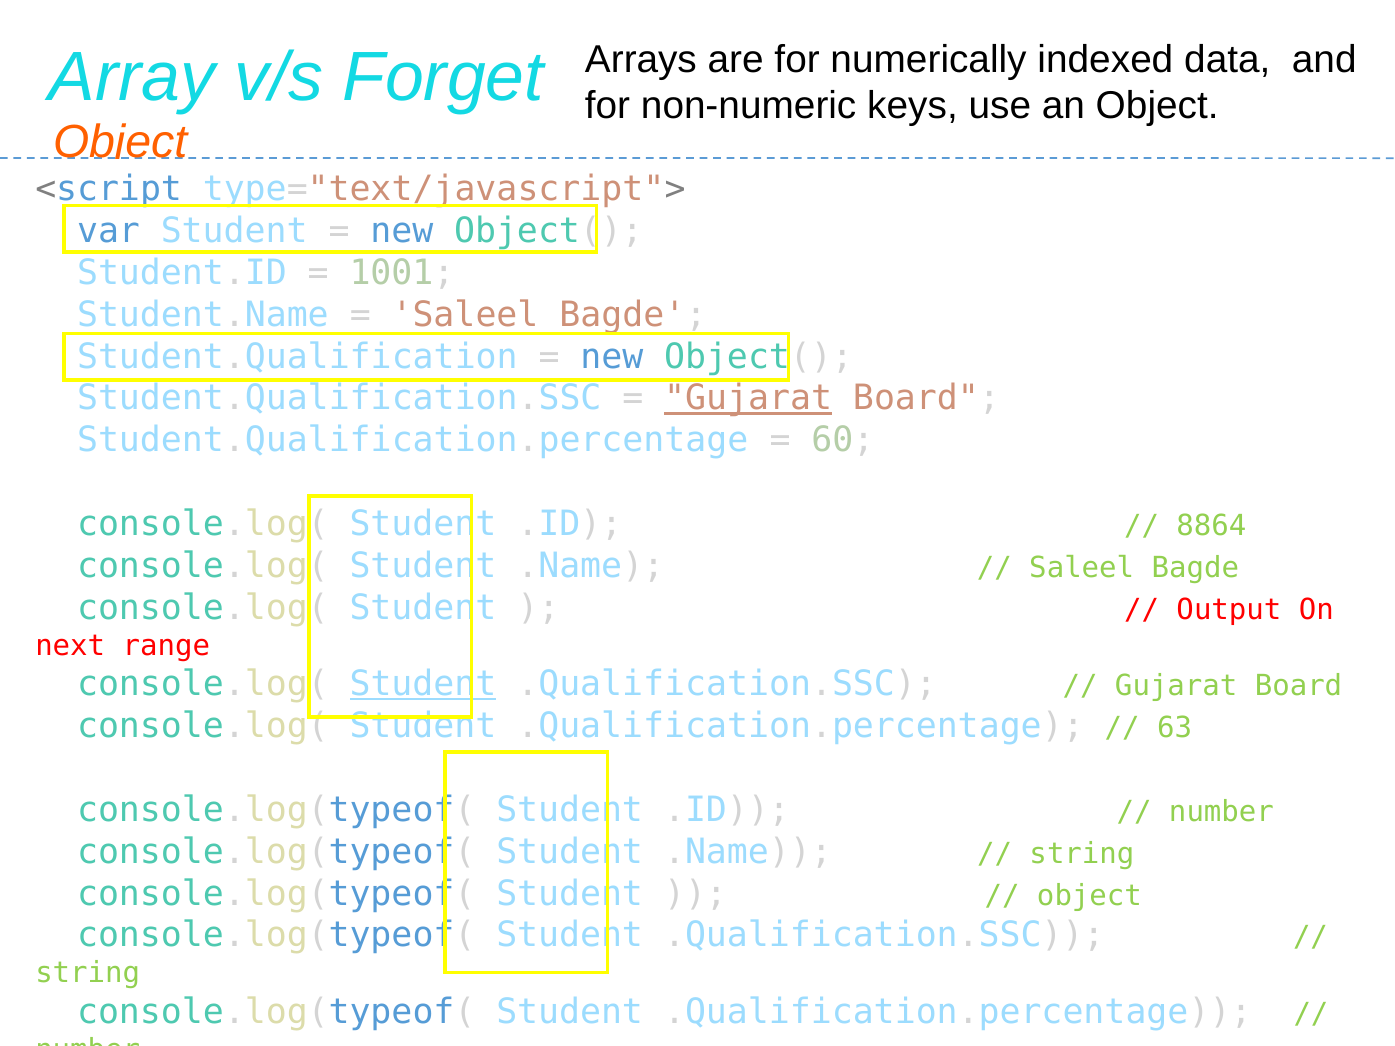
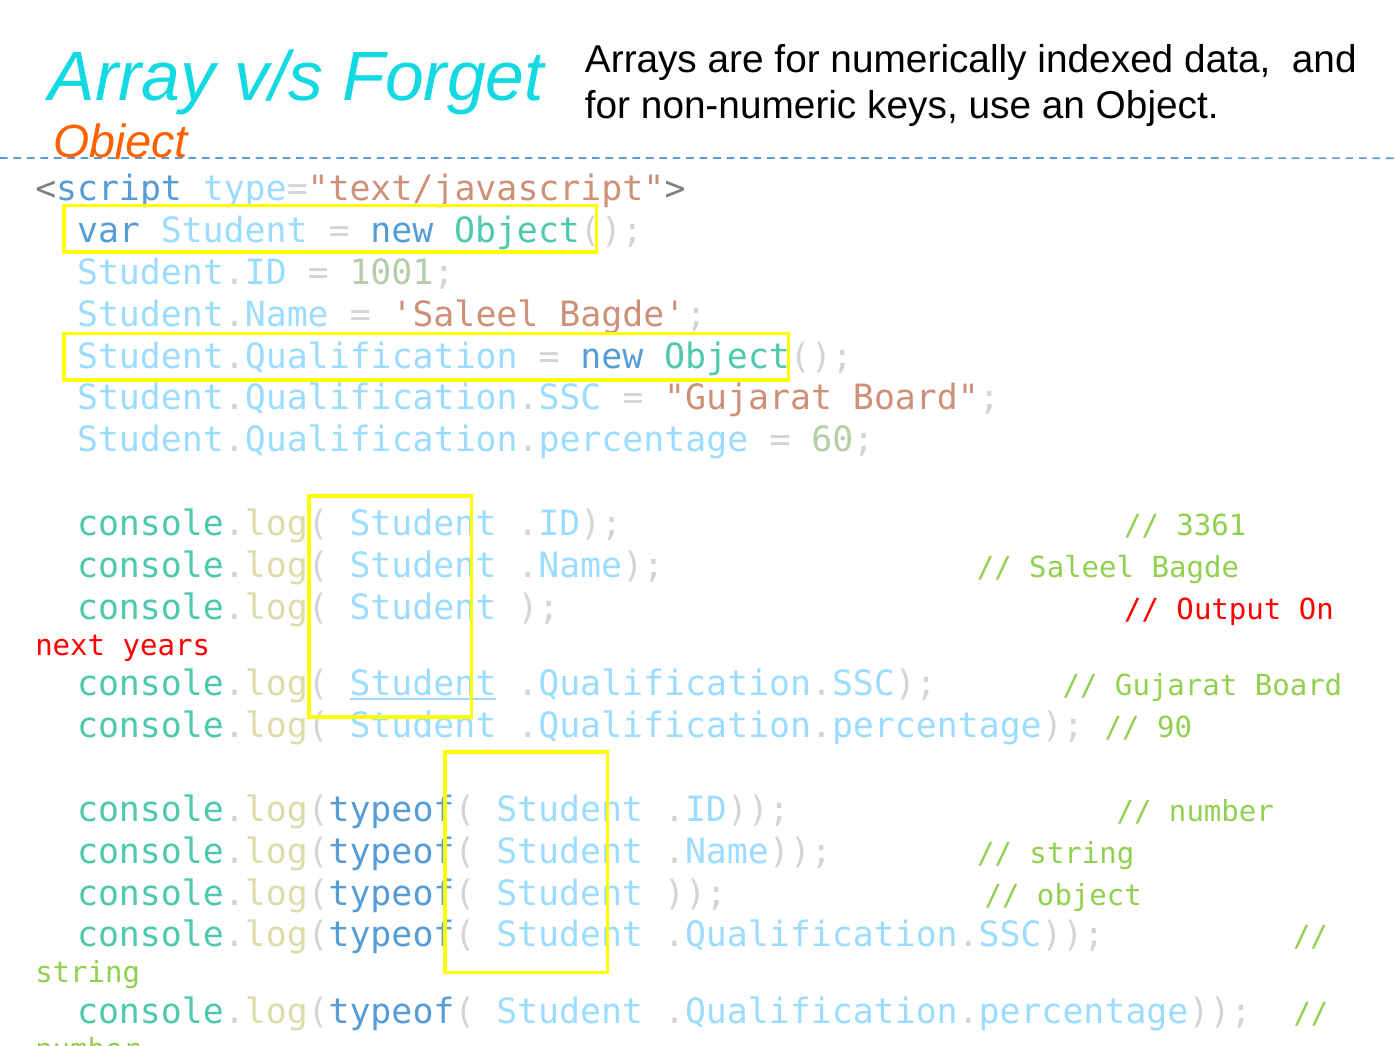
Gujarat at (748, 399) underline: present -> none
8864: 8864 -> 3361
range: range -> years
63: 63 -> 90
